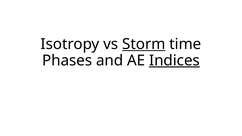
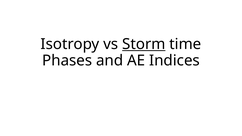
Indices underline: present -> none
